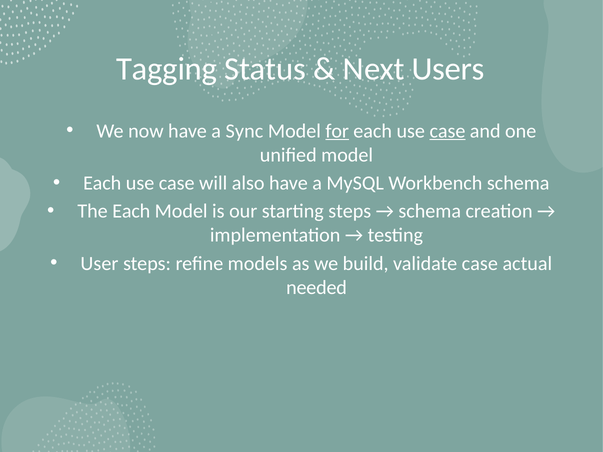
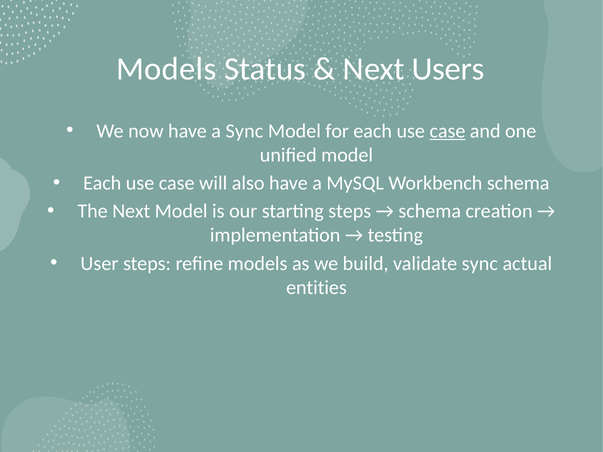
Tagging at (167, 69): Tagging -> Models
for underline: present -> none
The Each: Each -> Next
validate case: case -> sync
needed: needed -> entities
